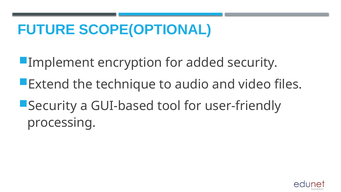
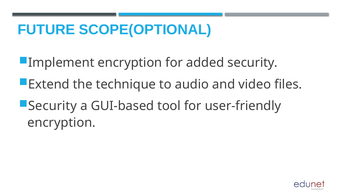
processing at (62, 123): processing -> encryption
